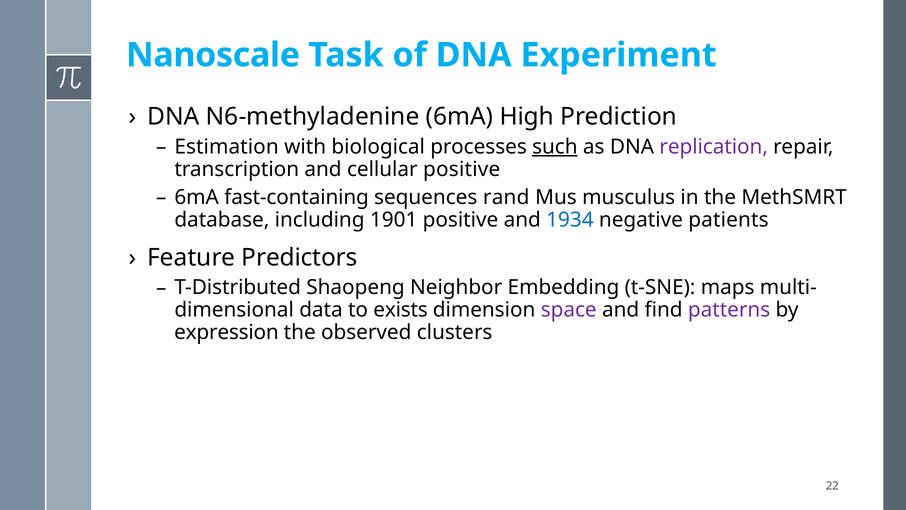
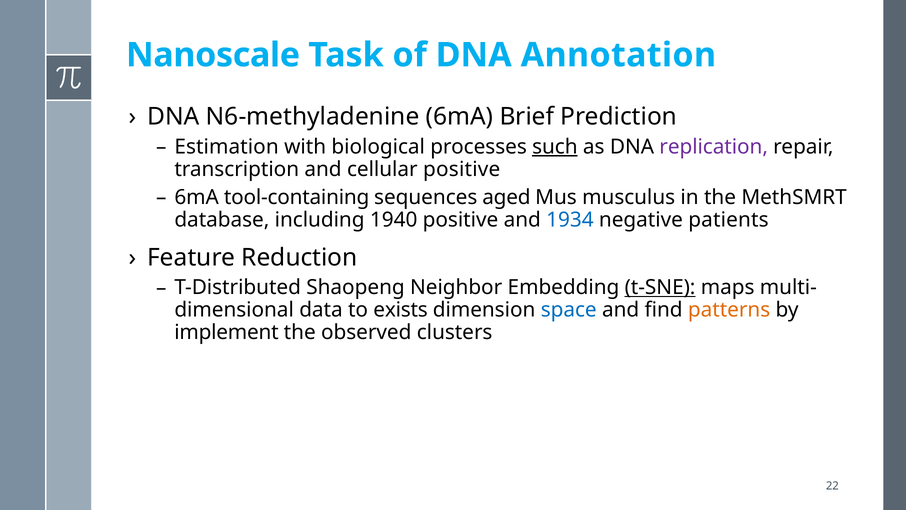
Experiment: Experiment -> Annotation
High: High -> Brief
fast-containing: fast-containing -> tool-containing
rand: rand -> aged
1901: 1901 -> 1940
Predictors: Predictors -> Reduction
t-SNE underline: none -> present
space colour: purple -> blue
patterns colour: purple -> orange
expression: expression -> implement
